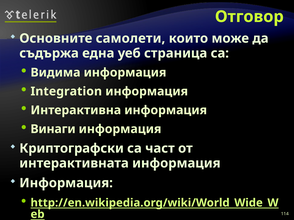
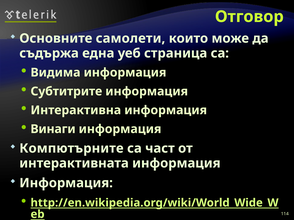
Integration: Integration -> Субтитрите
Криптографски: Криптографски -> Компютърните
